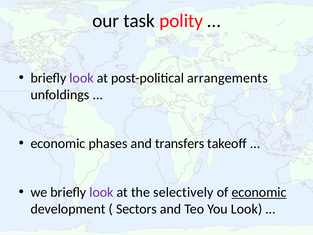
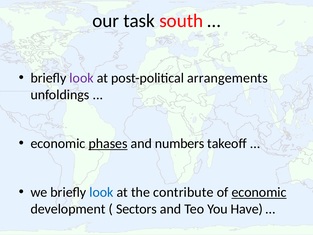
polity: polity -> south
phases underline: none -> present
transfers: transfers -> numbers
look at (101, 192) colour: purple -> blue
selectively: selectively -> contribute
You Look: Look -> Have
